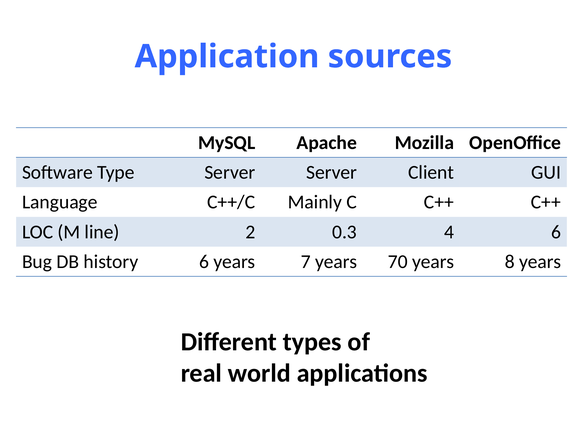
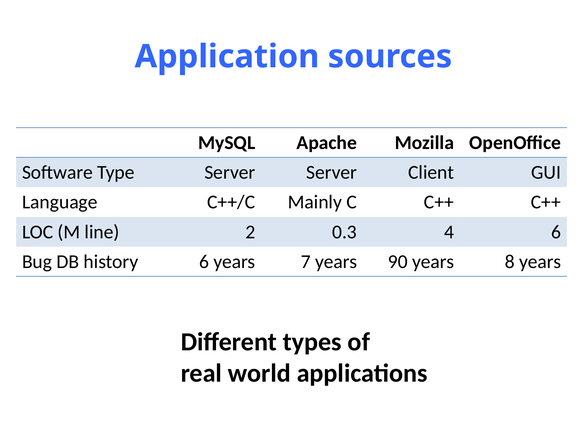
70: 70 -> 90
